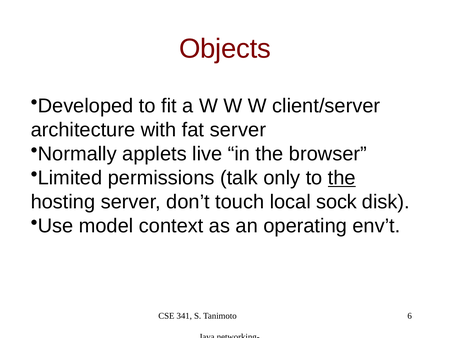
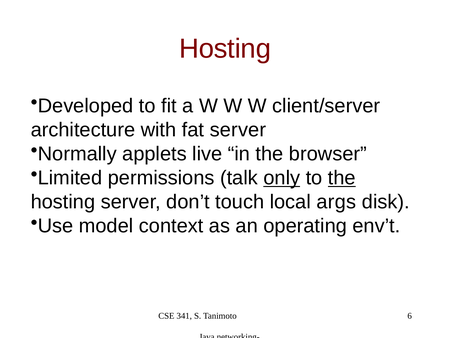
Objects at (225, 49): Objects -> Hosting
only underline: none -> present
sock: sock -> args
